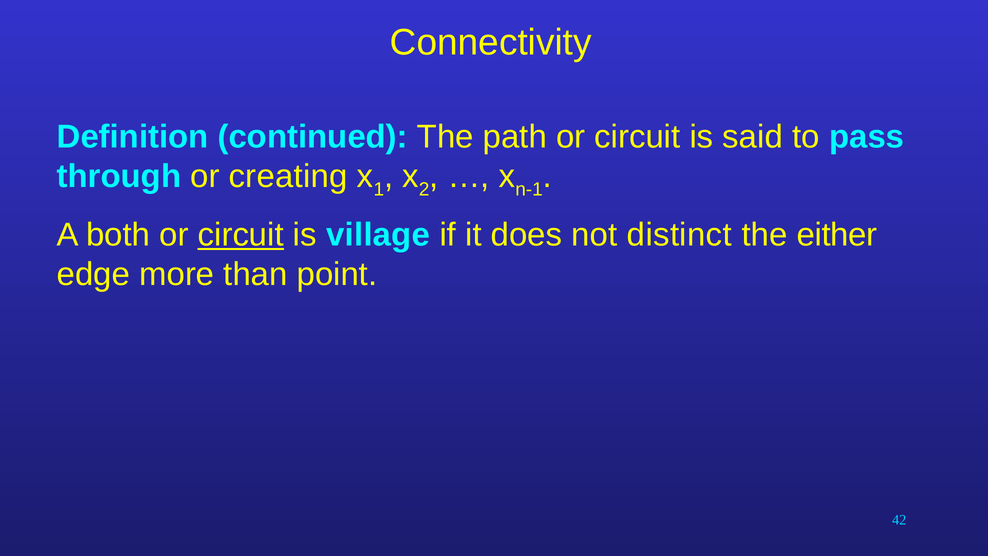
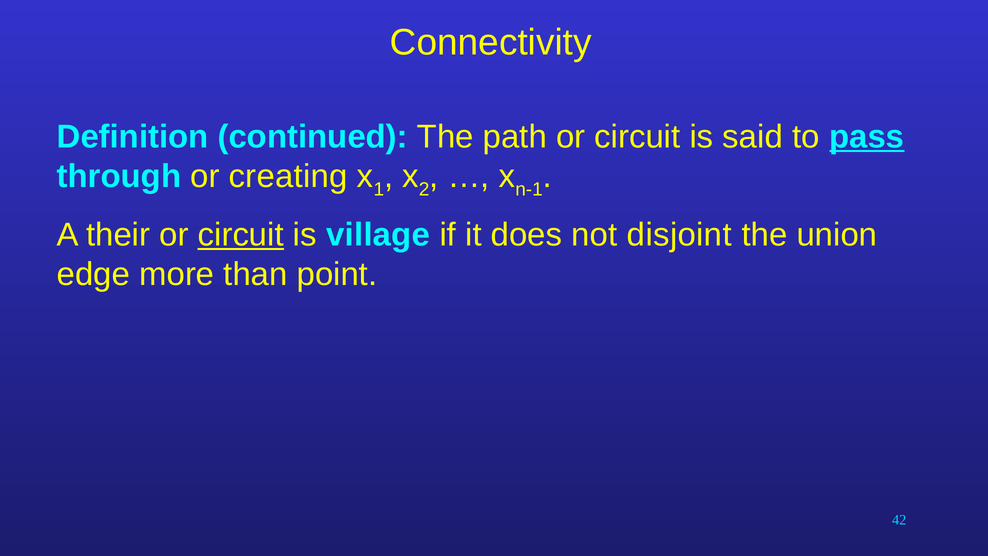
pass underline: none -> present
both: both -> their
distinct: distinct -> disjoint
either: either -> union
